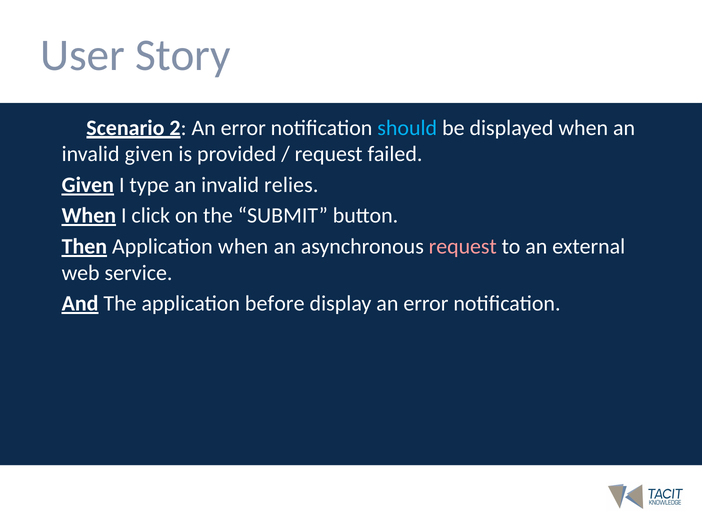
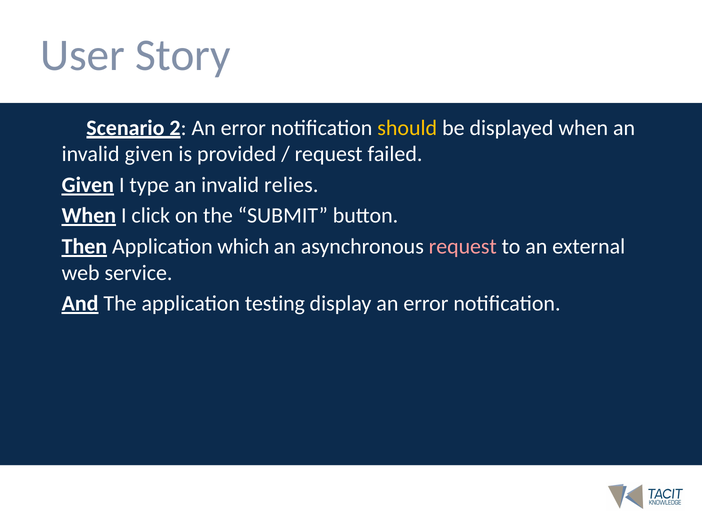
should colour: light blue -> yellow
Application when: when -> which
before: before -> testing
